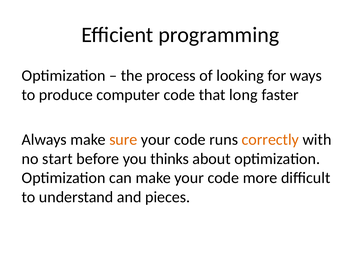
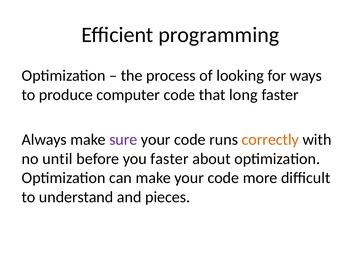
sure colour: orange -> purple
start: start -> until
you thinks: thinks -> faster
